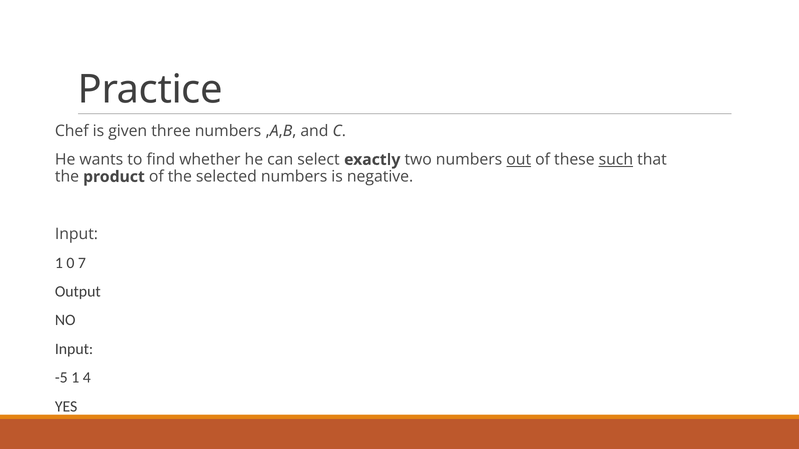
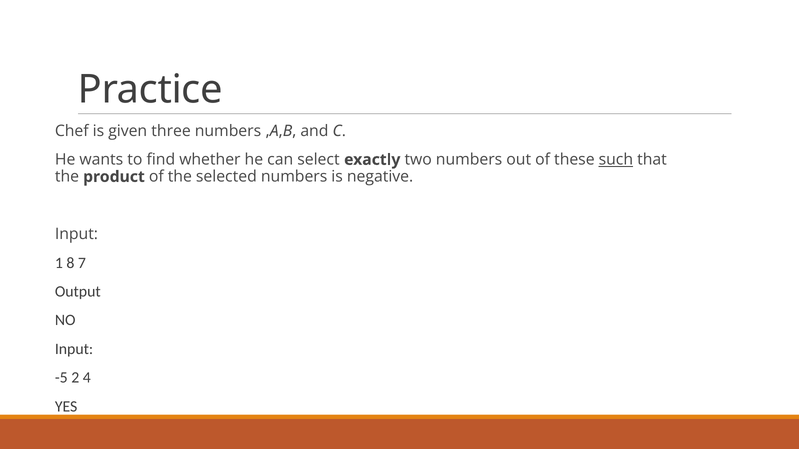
out underline: present -> none
0: 0 -> 8
-5 1: 1 -> 2
